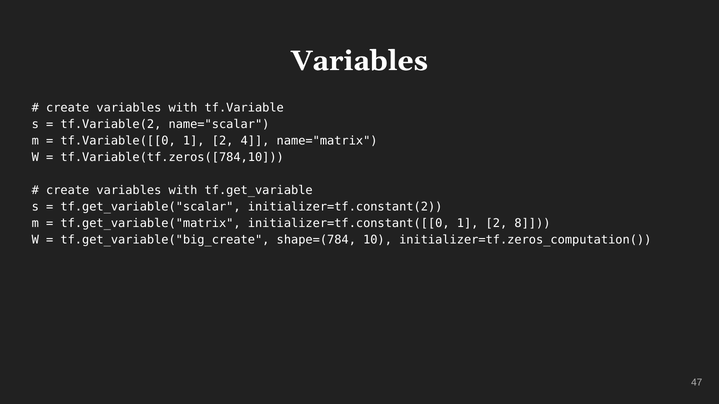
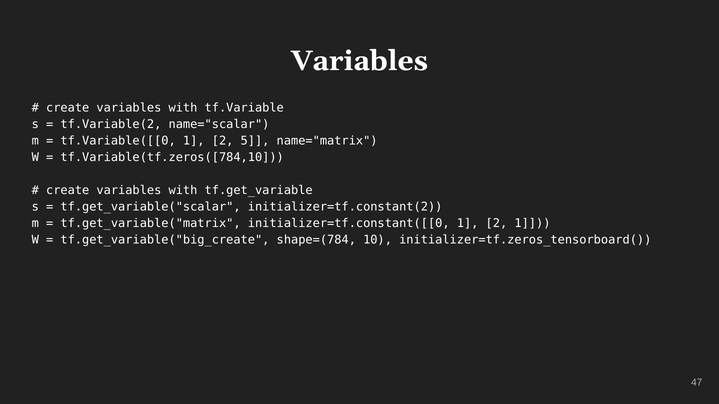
4: 4 -> 5
2 8: 8 -> 1
initializer=tf.zeros_computation(: initializer=tf.zeros_computation( -> initializer=tf.zeros_tensorboard(
